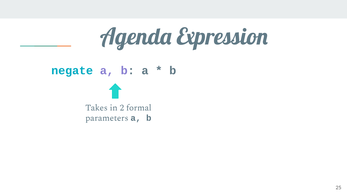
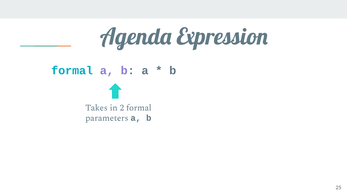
negate at (72, 71): negate -> formal
